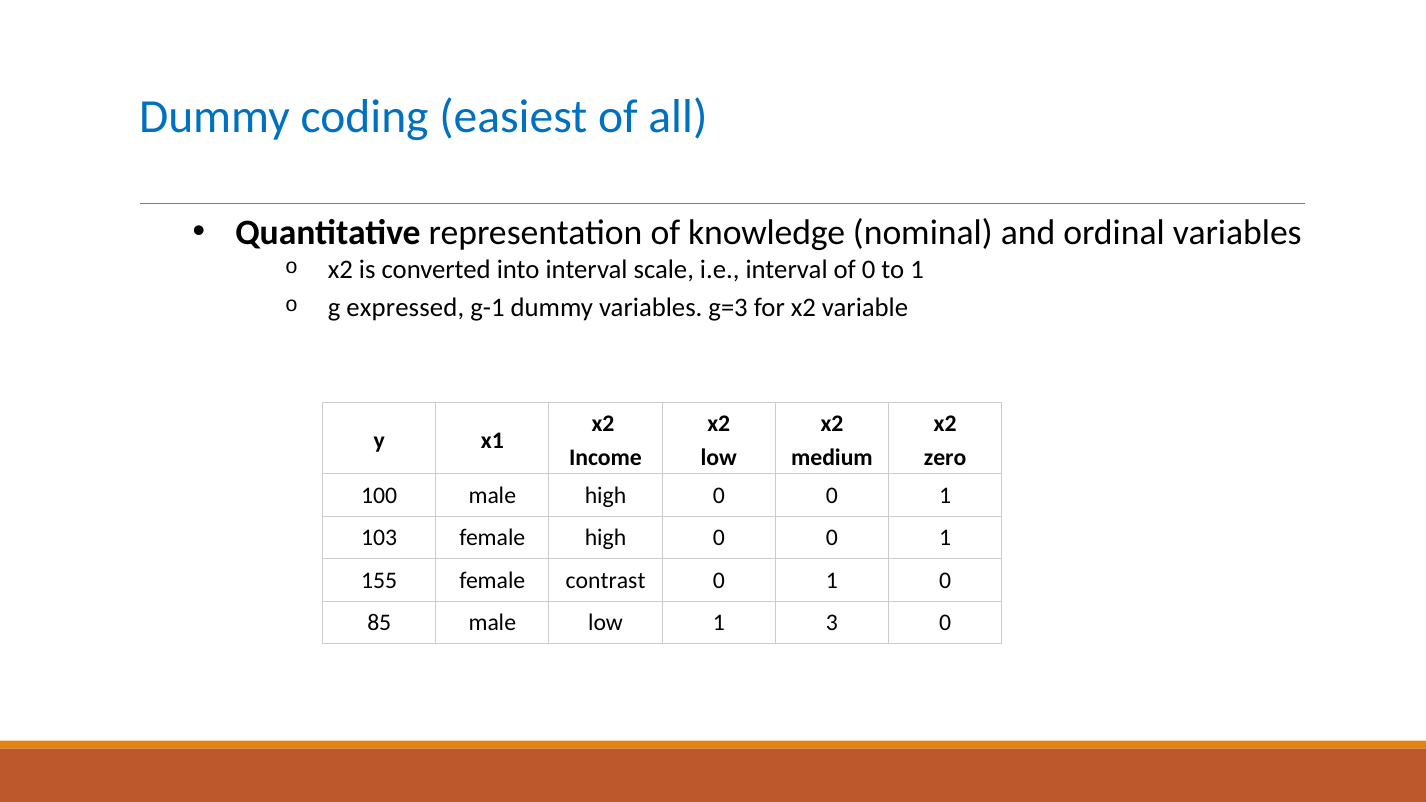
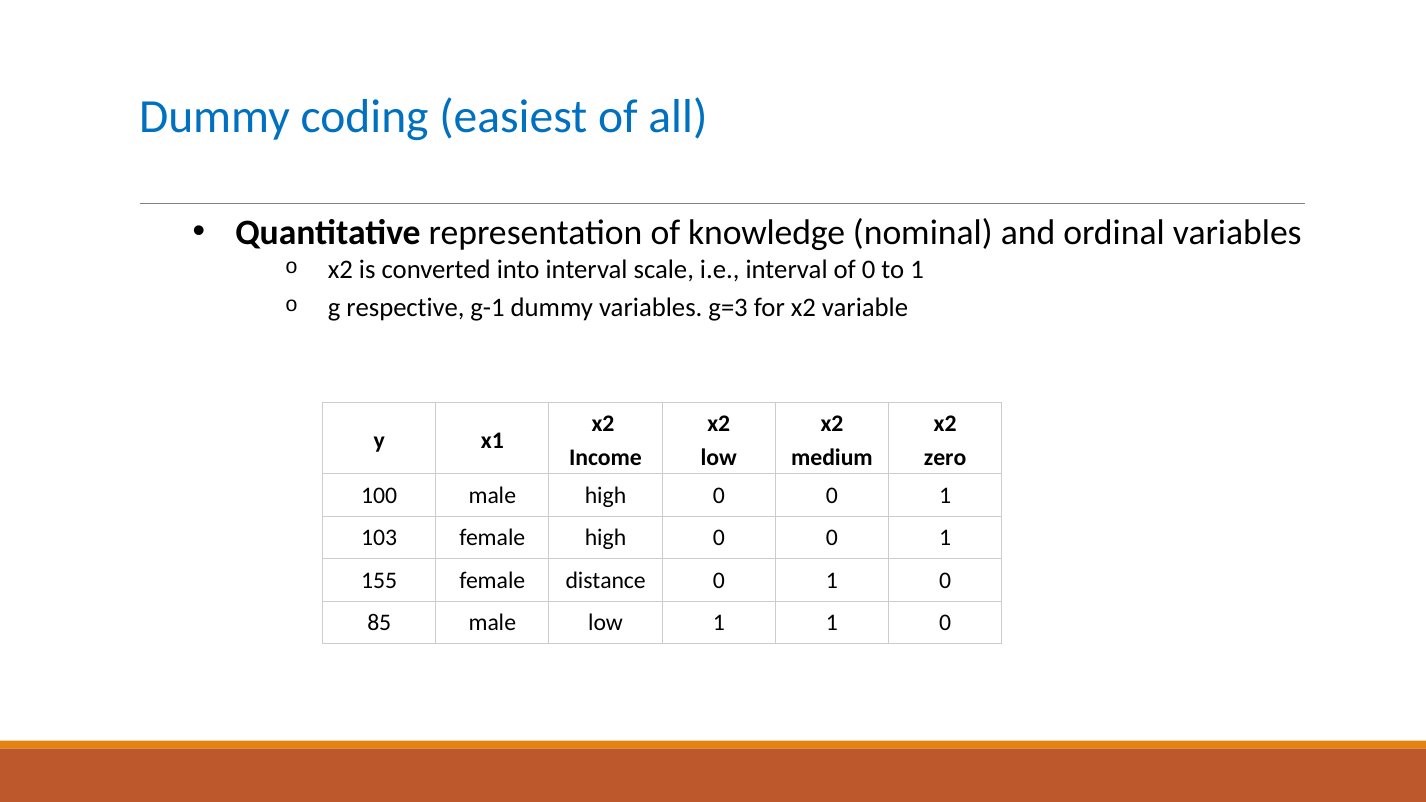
expressed: expressed -> respective
contrast: contrast -> distance
1 3: 3 -> 1
